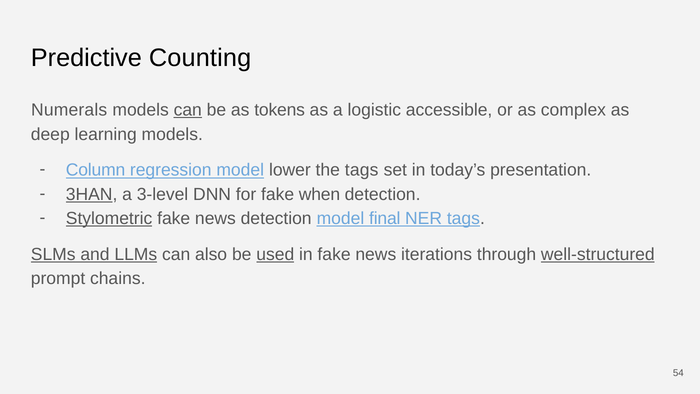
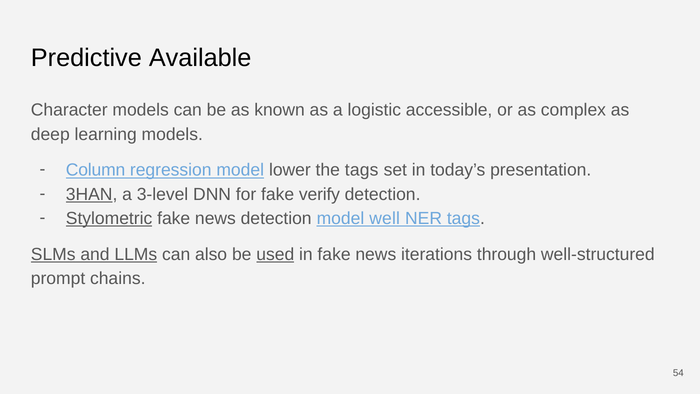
Counting: Counting -> Available
Numerals: Numerals -> Character
can at (188, 110) underline: present -> none
tokens: tokens -> known
when: when -> verify
final: final -> well
well-structured underline: present -> none
